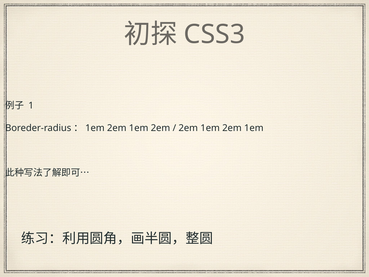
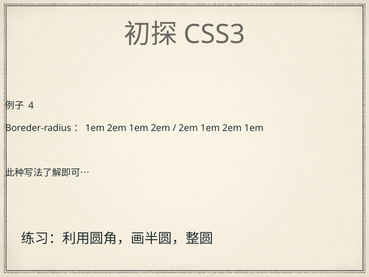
1: 1 -> 4
